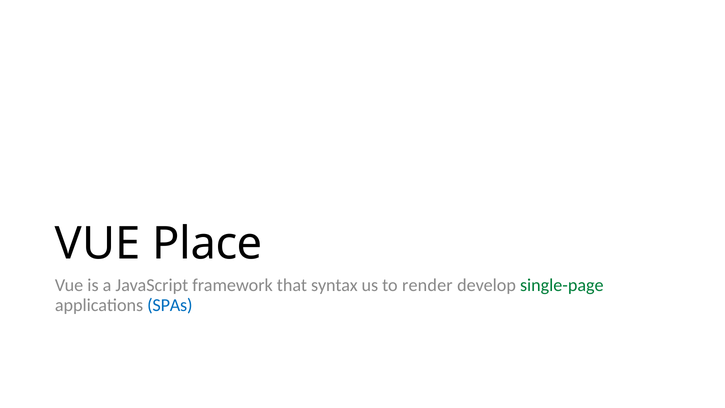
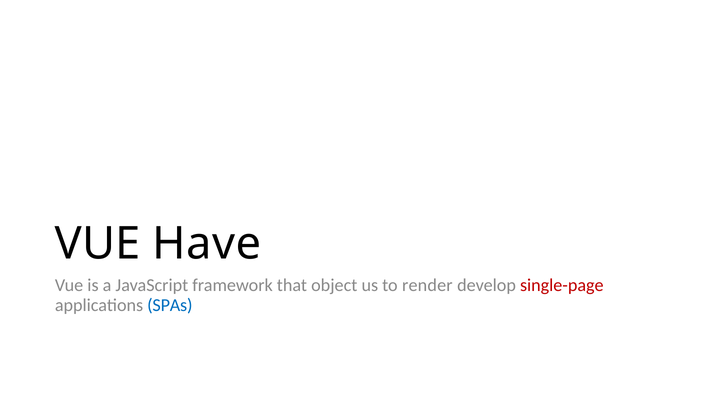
Place: Place -> Have
syntax: syntax -> object
single-page colour: green -> red
